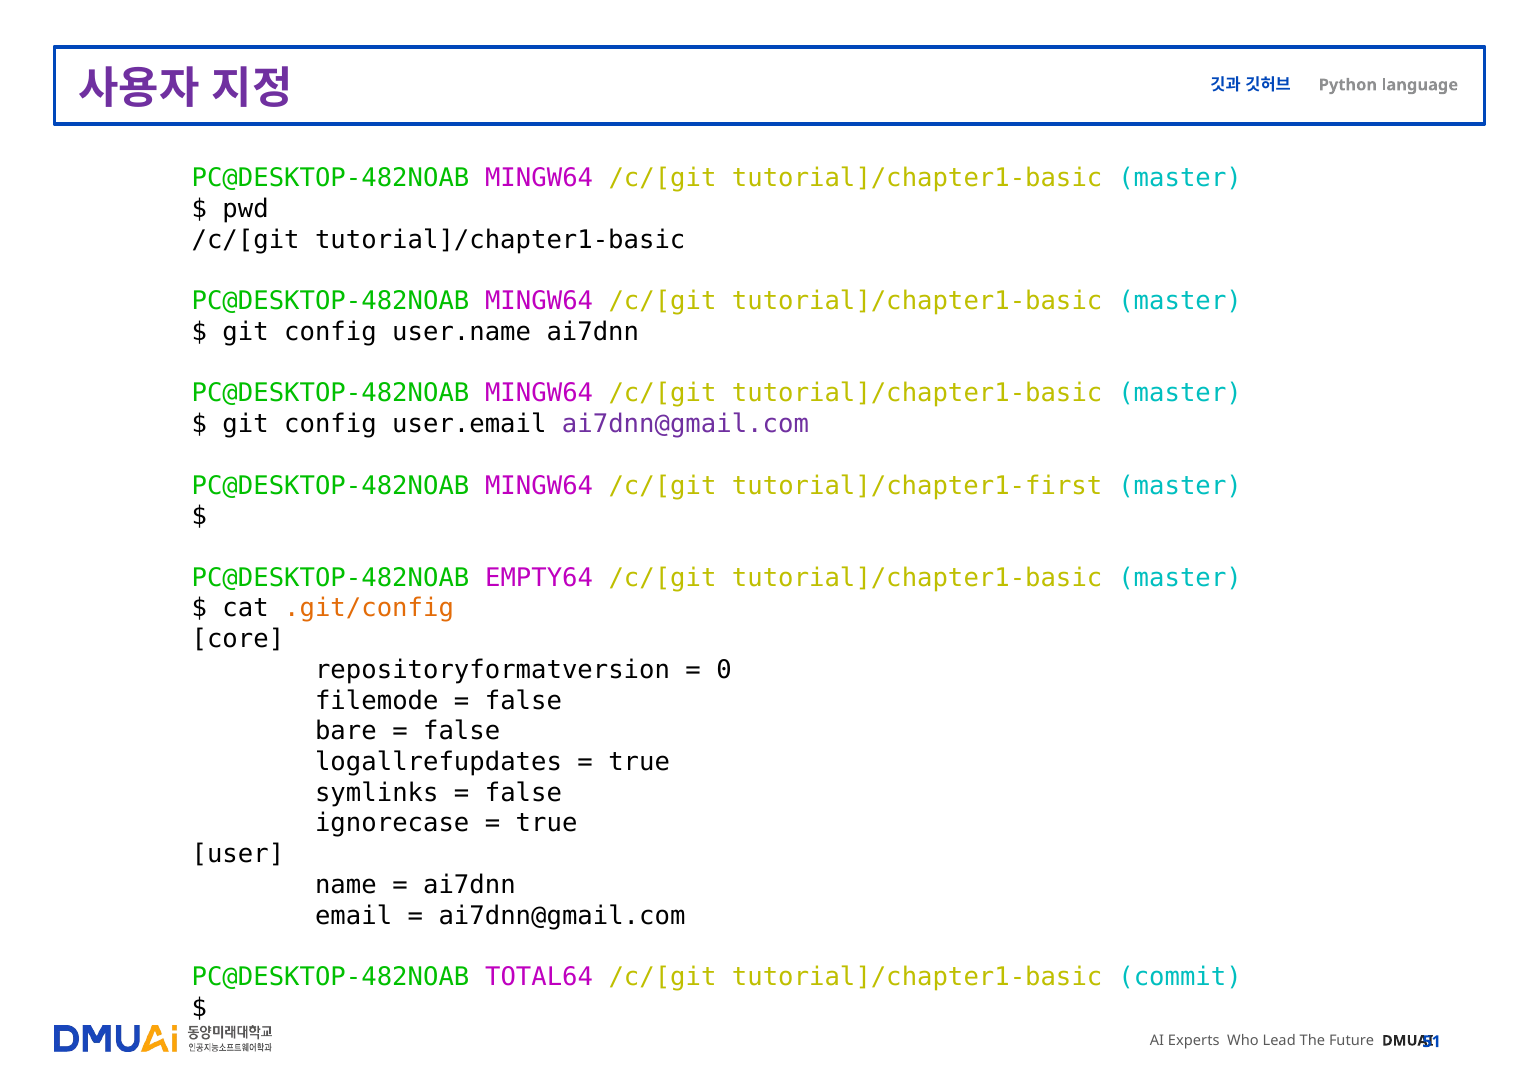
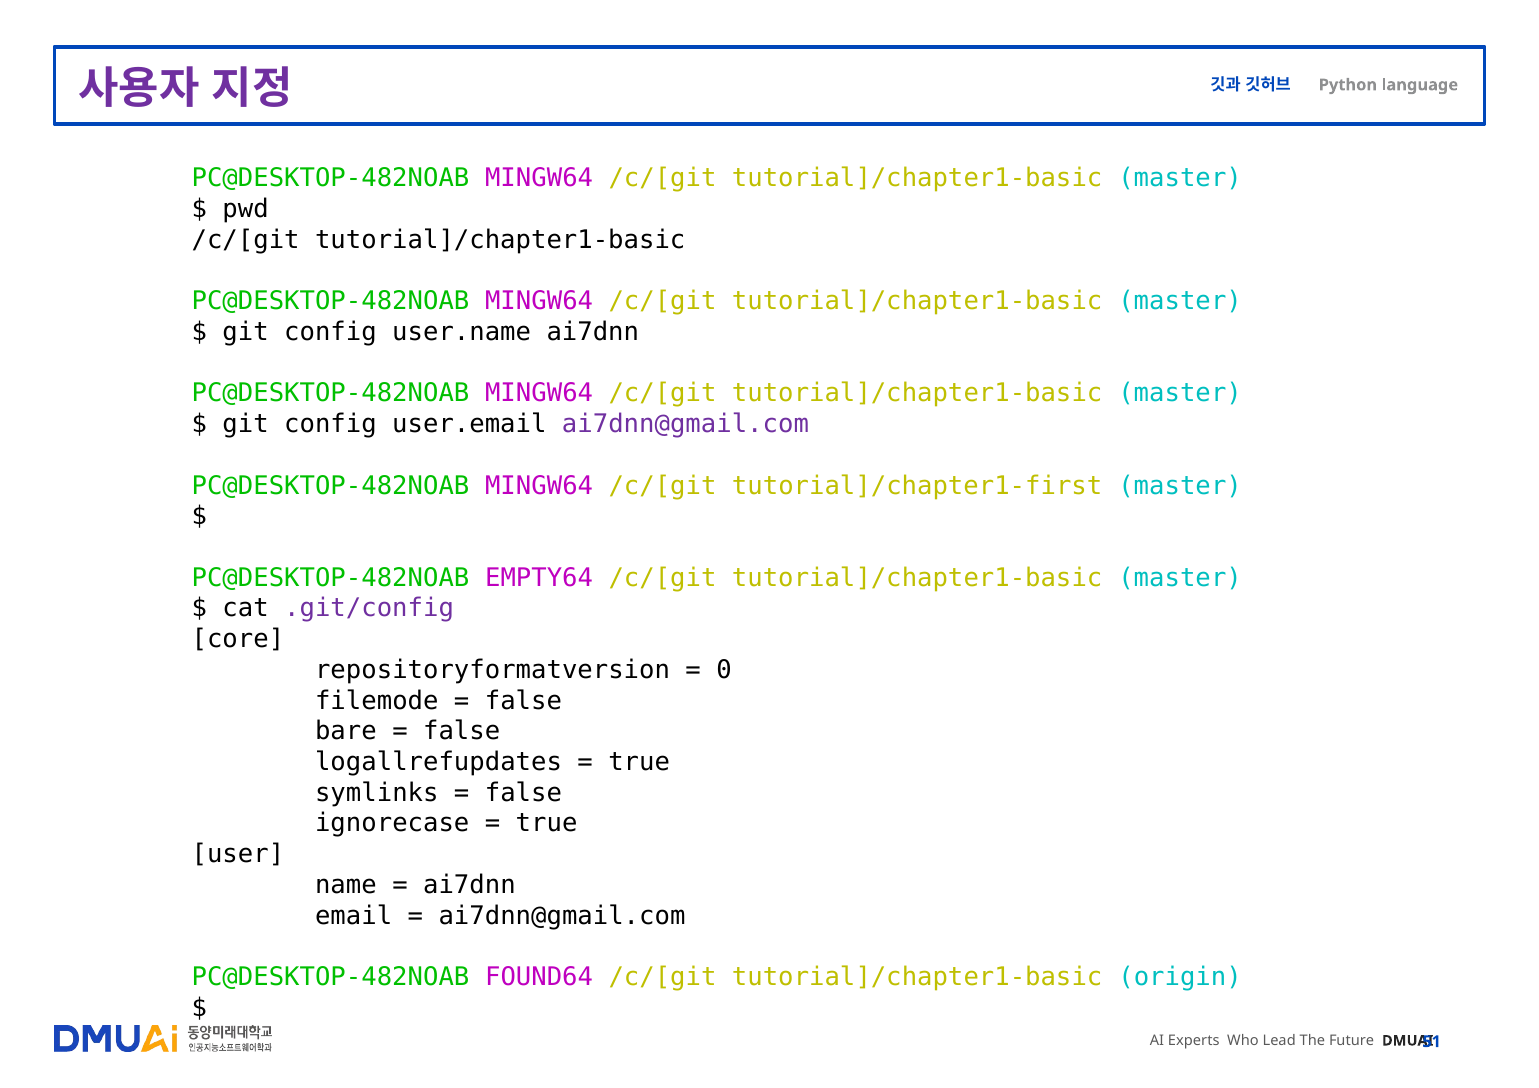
.git/config colour: orange -> purple
TOTAL64: TOTAL64 -> FOUND64
commit: commit -> origin
